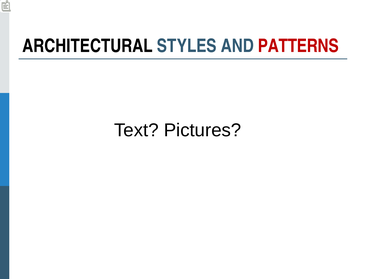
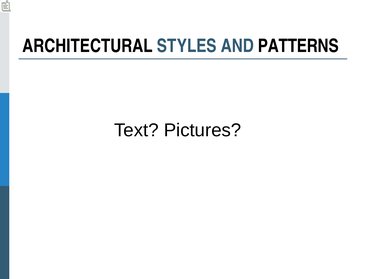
PATTERNS colour: red -> black
